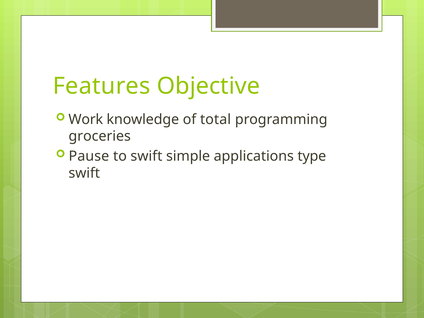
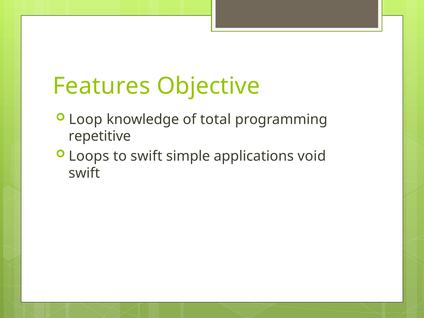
Work: Work -> Loop
groceries: groceries -> repetitive
Pause: Pause -> Loops
type: type -> void
